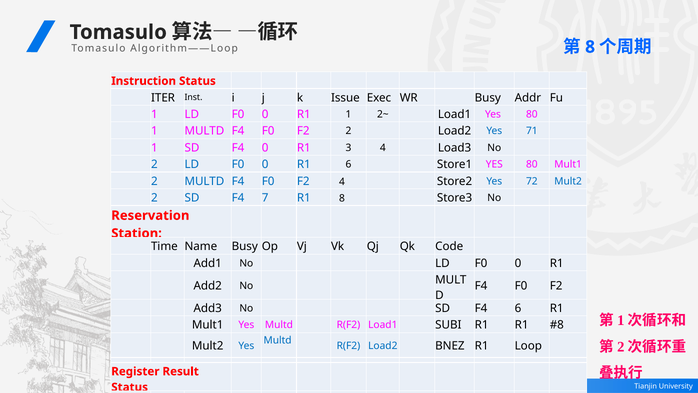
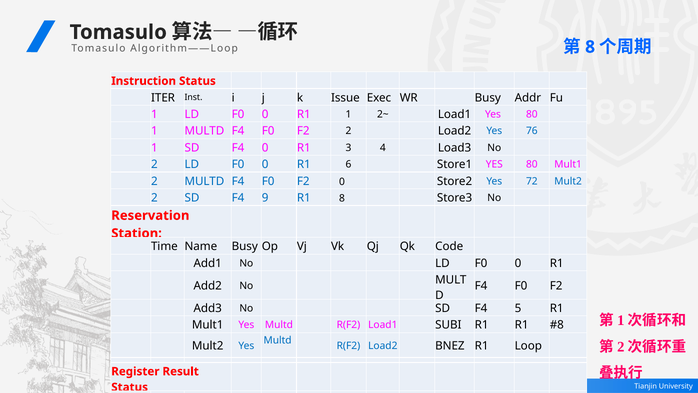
71: 71 -> 76
F2 4: 4 -> 0
7: 7 -> 9
F4 6: 6 -> 5
